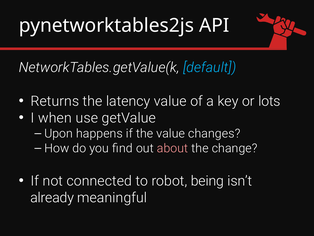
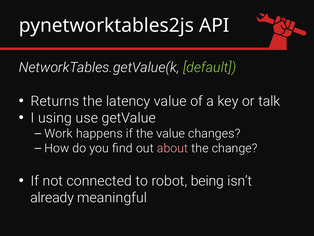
default colour: light blue -> light green
lots: lots -> talk
when: when -> using
Upon: Upon -> Work
